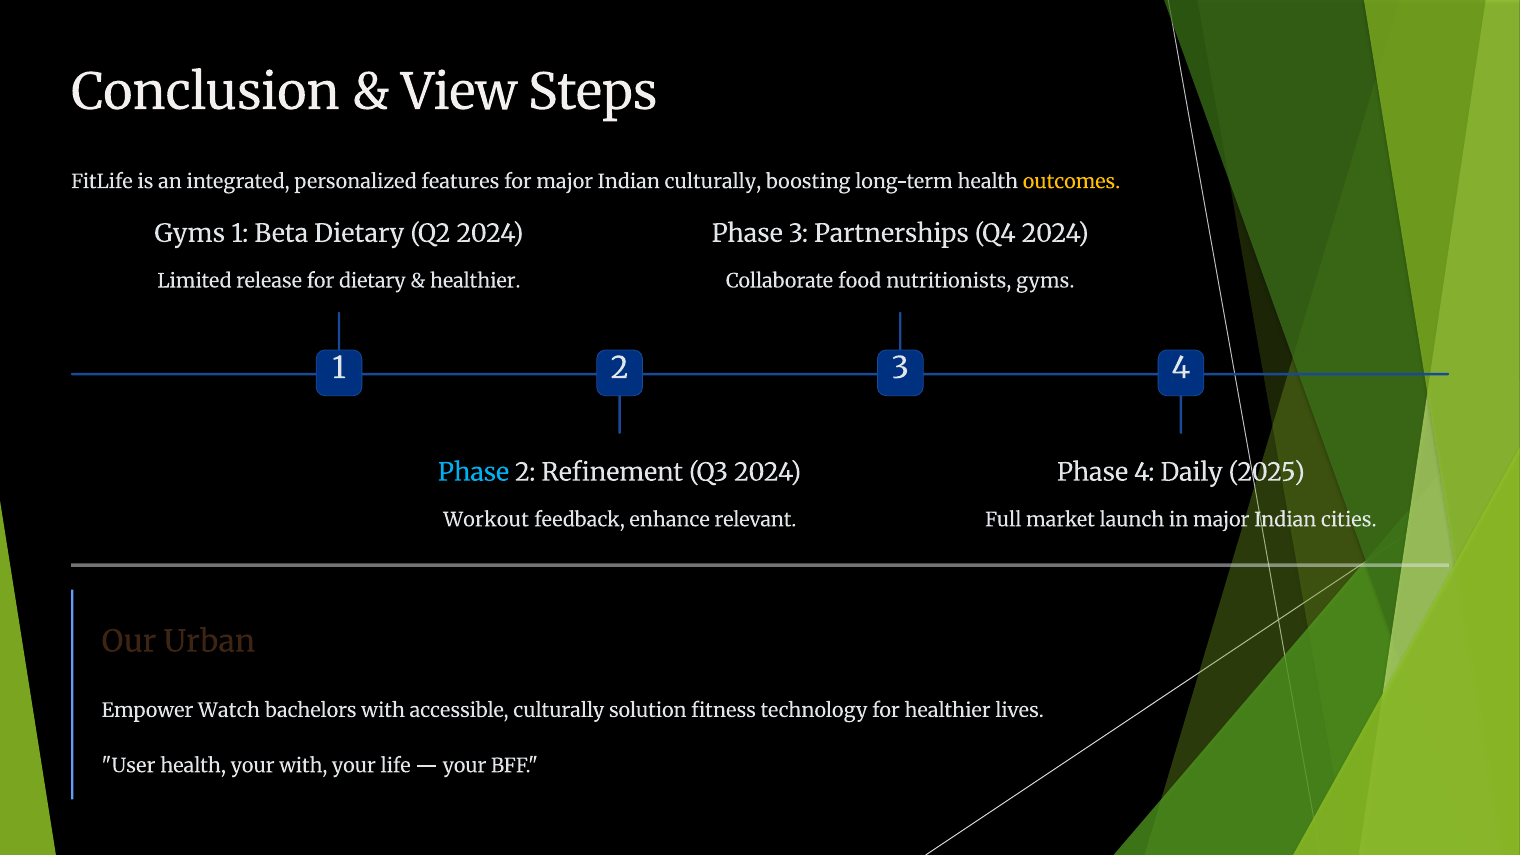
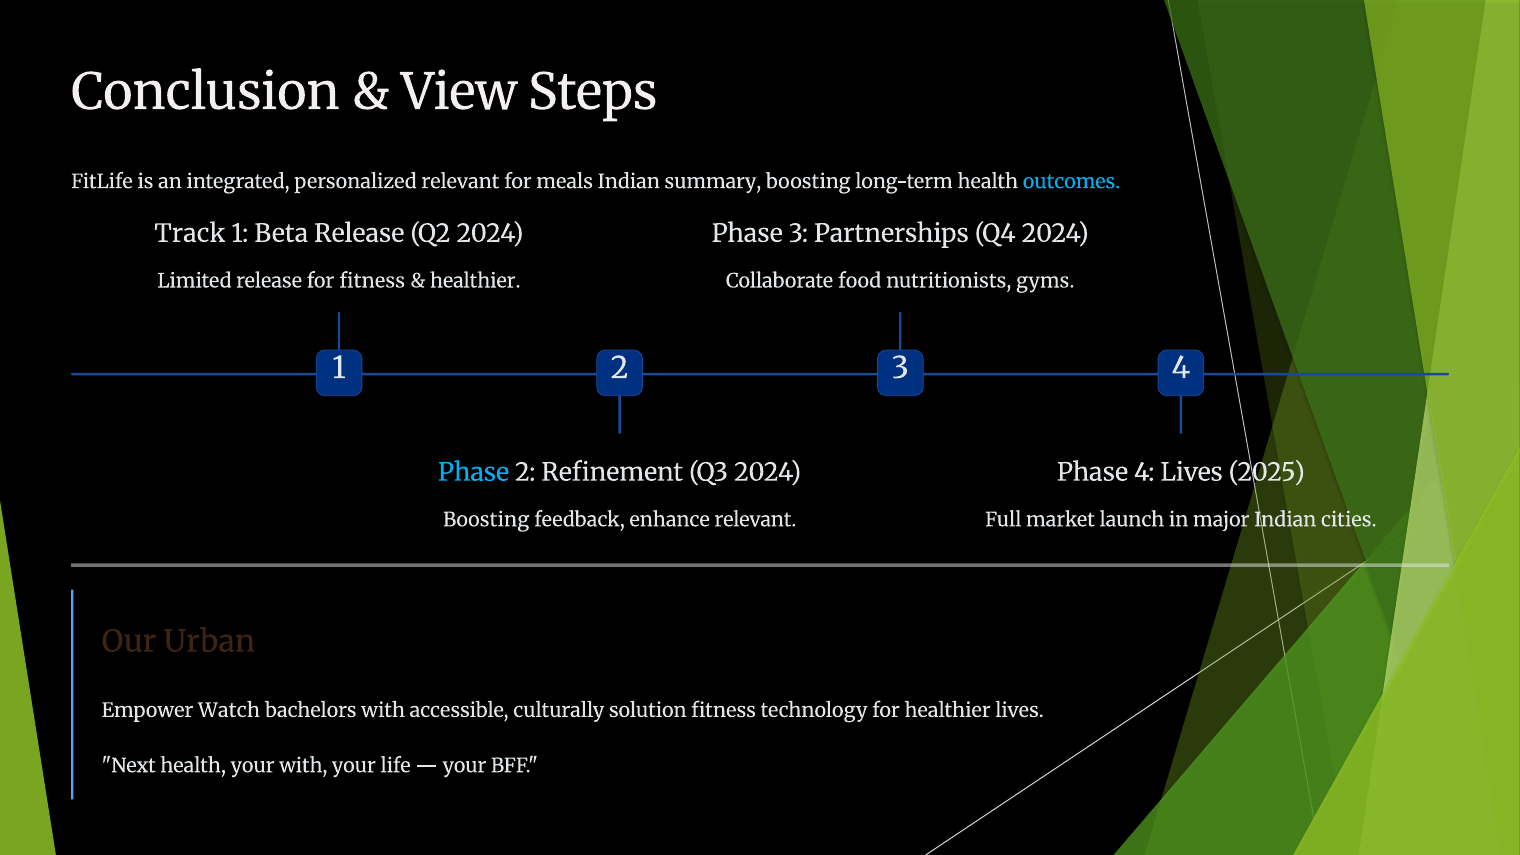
personalized features: features -> relevant
for major: major -> meals
Indian culturally: culturally -> summary
outcomes colour: yellow -> light blue
Gyms at (190, 234): Gyms -> Track
Beta Dietary: Dietary -> Release
for dietary: dietary -> fitness
4 Daily: Daily -> Lives
Workout at (486, 520): Workout -> Boosting
User: User -> Next
